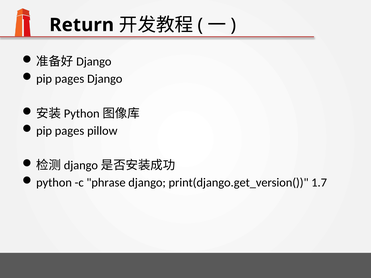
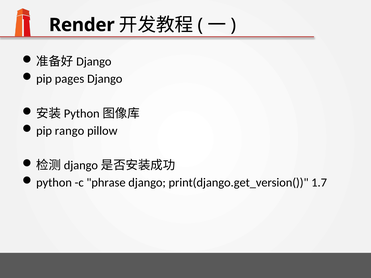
Return: Return -> Render
pages at (70, 131): pages -> rango
